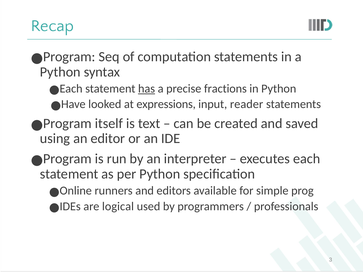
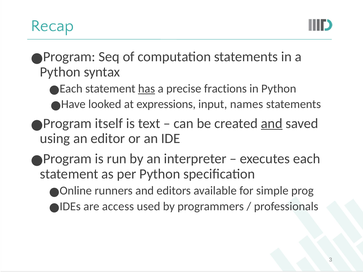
reader: reader -> names
and at (272, 123) underline: none -> present
logical: logical -> access
